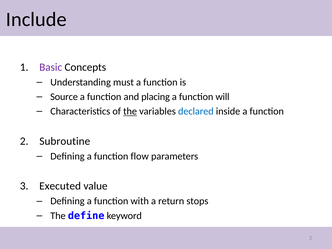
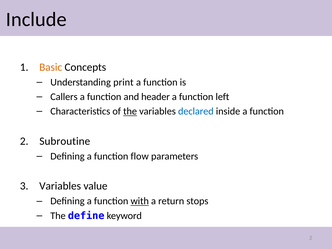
Basic colour: purple -> orange
must: must -> print
Source: Source -> Callers
placing: placing -> header
will: will -> left
Executed at (60, 186): Executed -> Variables
with underline: none -> present
